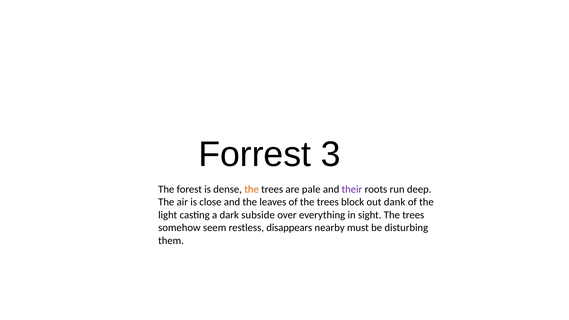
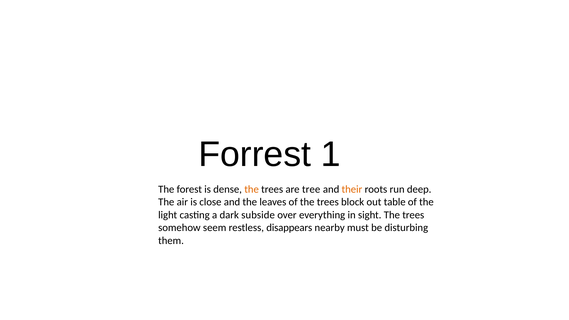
3: 3 -> 1
pale: pale -> tree
their colour: purple -> orange
dank: dank -> table
